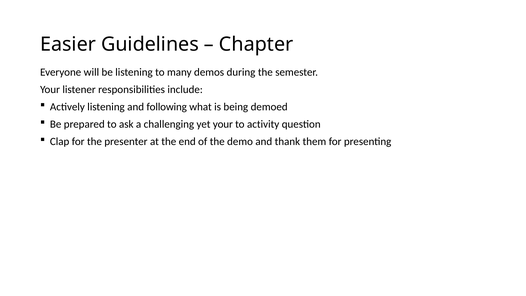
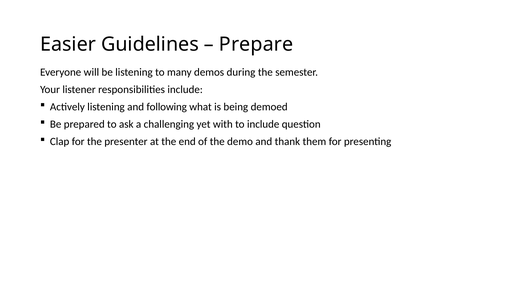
Chapter: Chapter -> Prepare
yet your: your -> with
to activity: activity -> include
